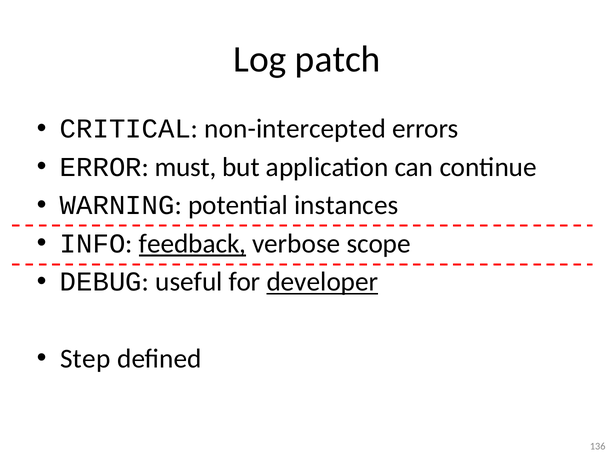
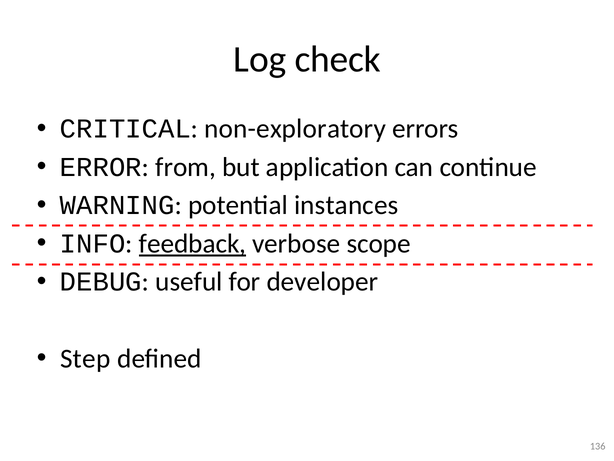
patch: patch -> check
non-intercepted: non-intercepted -> non-exploratory
must: must -> from
developer underline: present -> none
